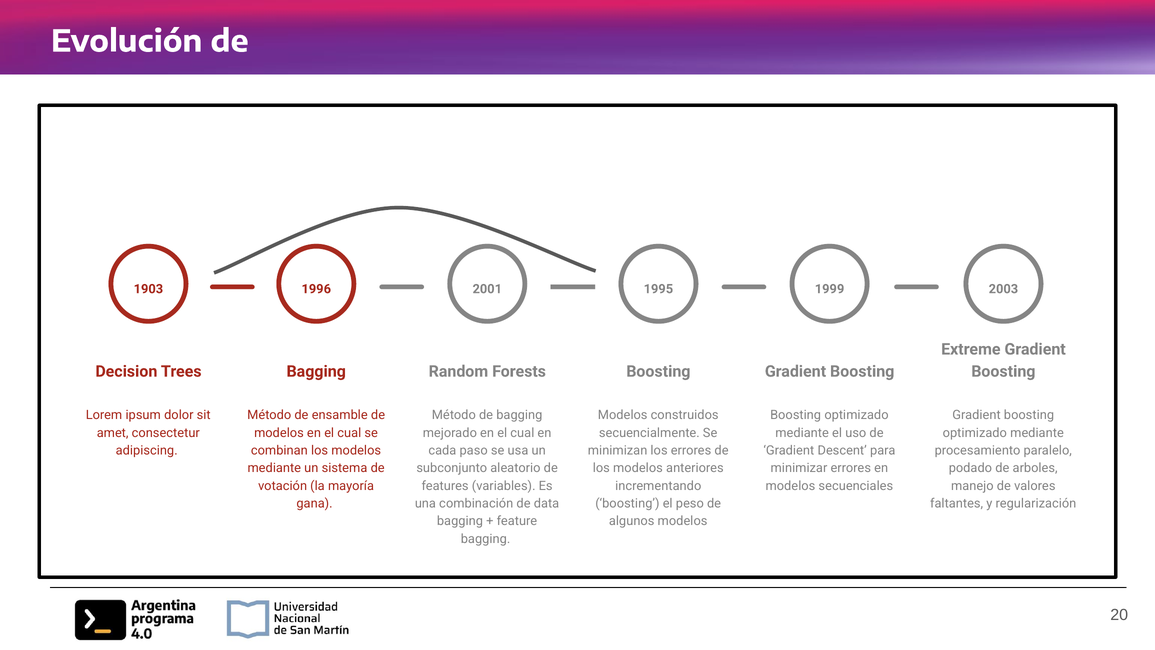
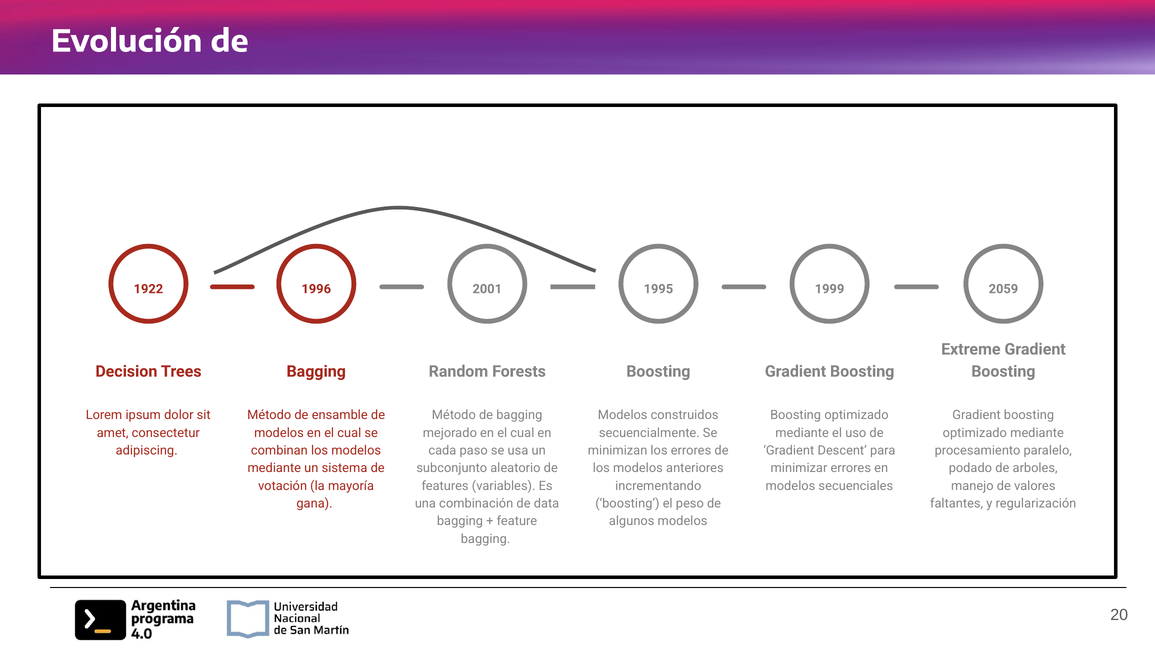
1903: 1903 -> 1922
2003: 2003 -> 2059
